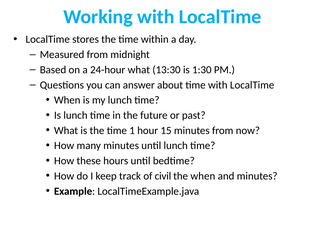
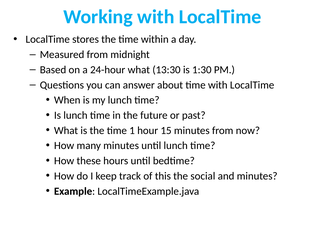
civil: civil -> this
the when: when -> social
